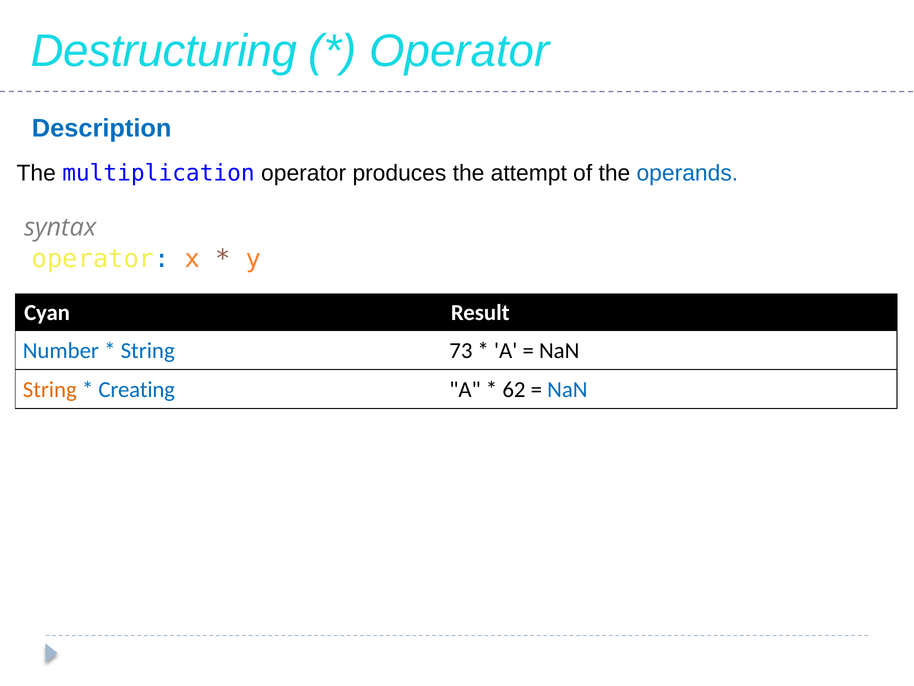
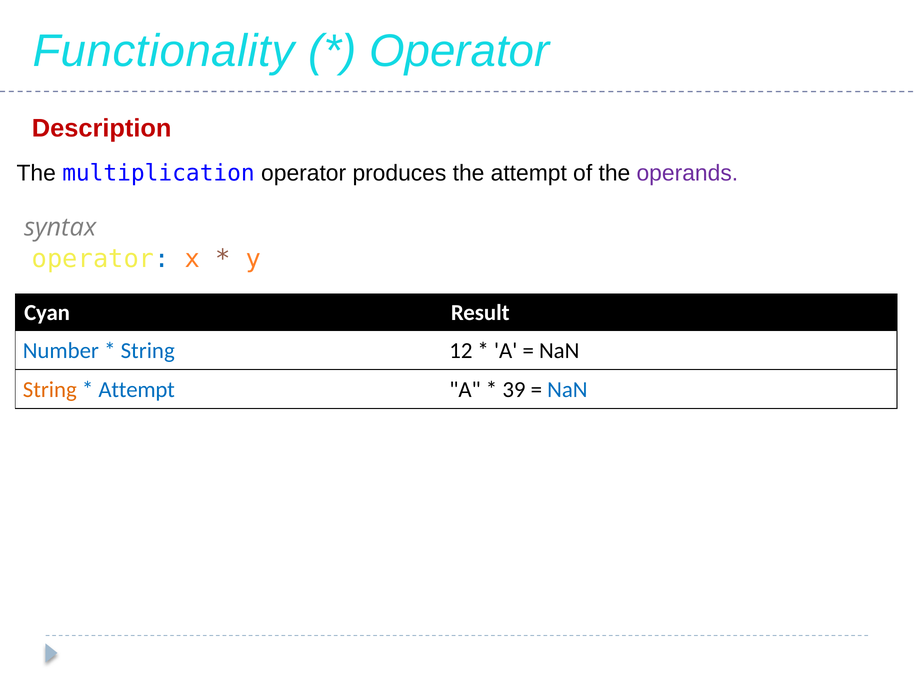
Destructuring: Destructuring -> Functionality
Description colour: blue -> red
operands colour: blue -> purple
73: 73 -> 12
Creating at (137, 389): Creating -> Attempt
62: 62 -> 39
